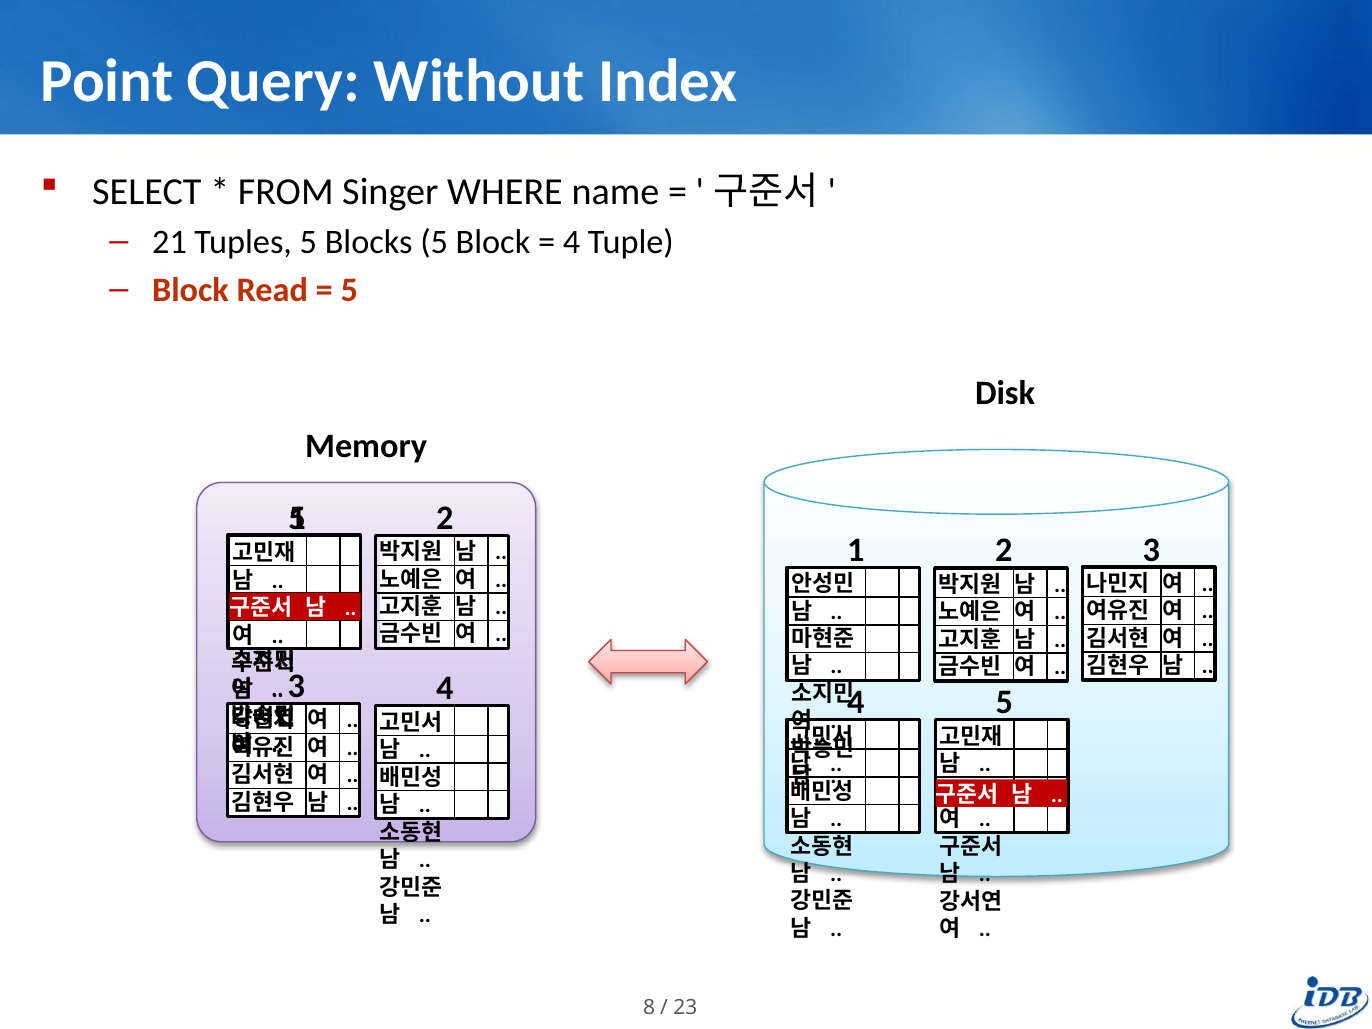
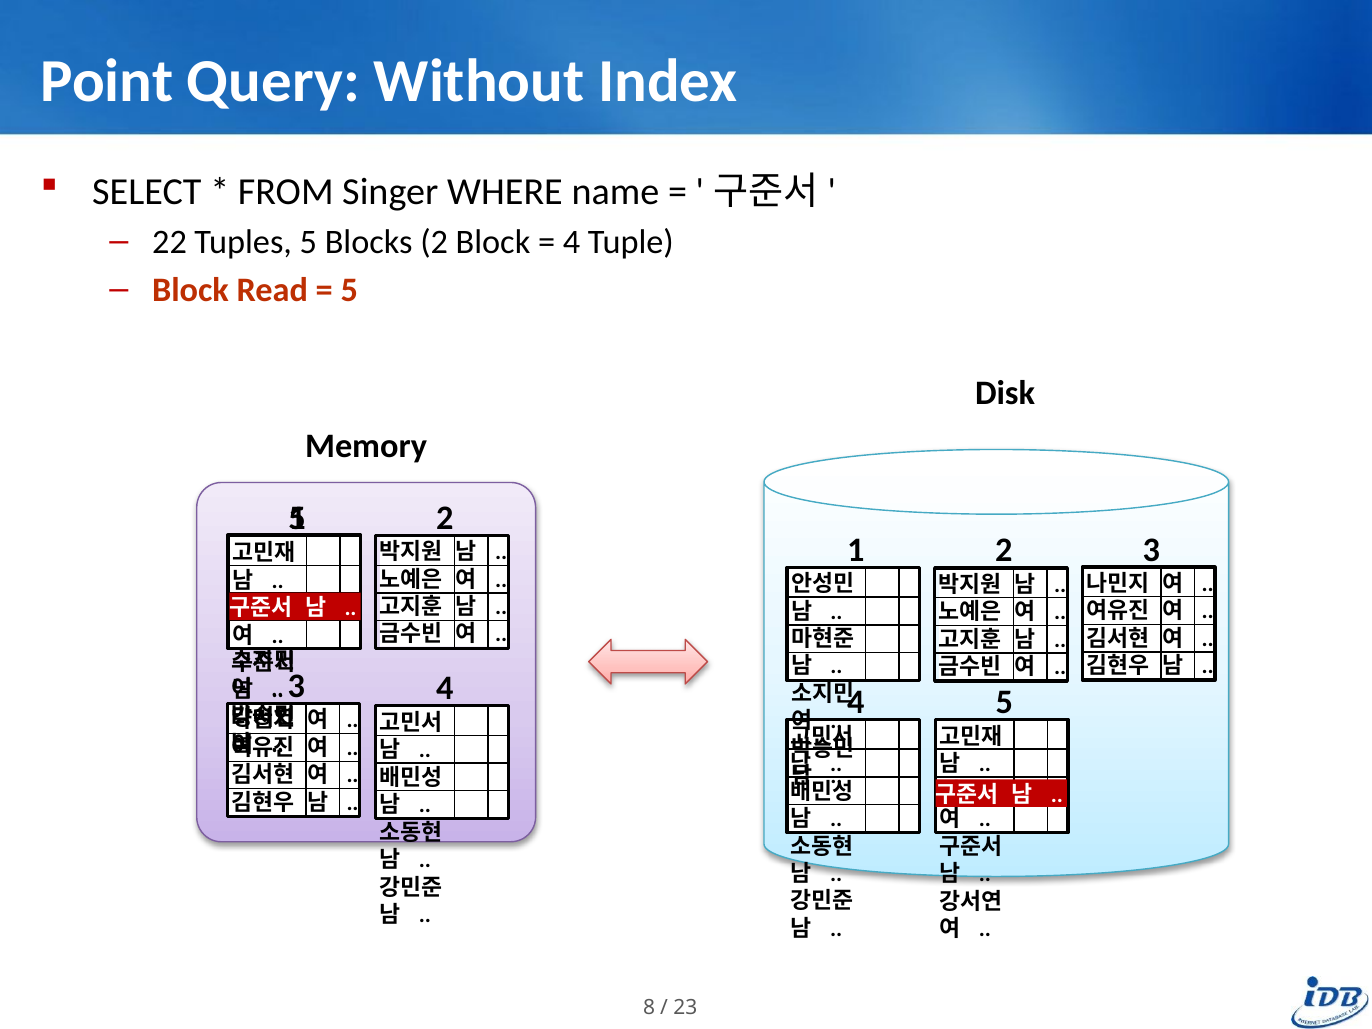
21: 21 -> 22
Blocks 5: 5 -> 2
